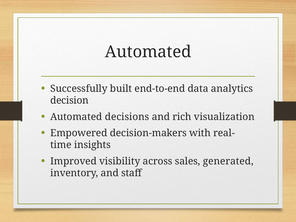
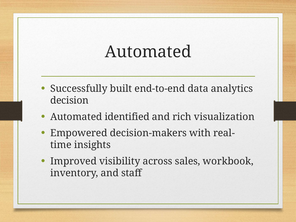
decisions: decisions -> identified
generated: generated -> workbook
